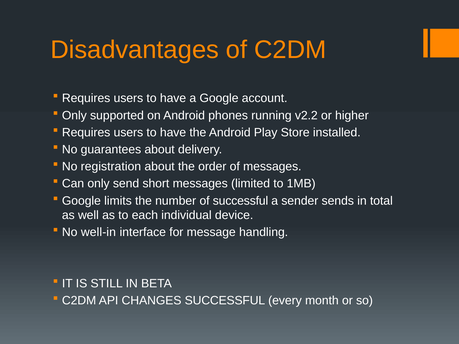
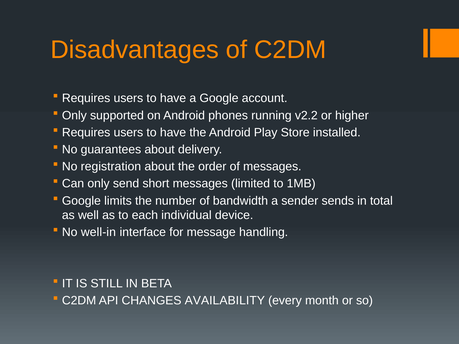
of successful: successful -> bandwidth
CHANGES SUCCESSFUL: SUCCESSFUL -> AVAILABILITY
